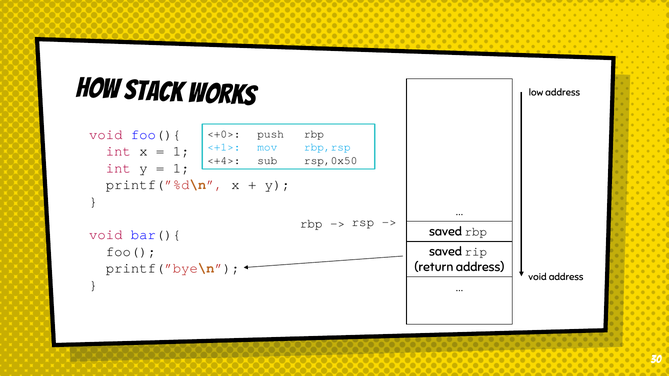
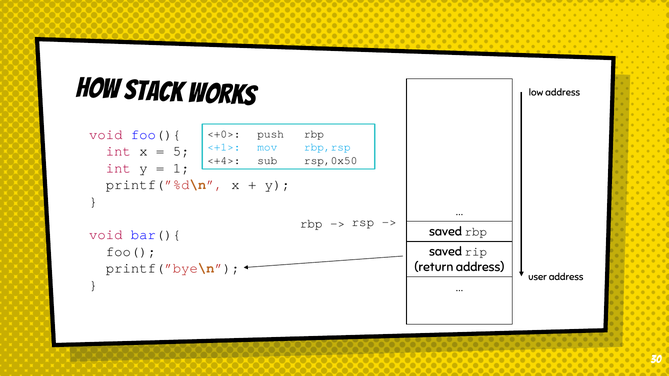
1 at (181, 151): 1 -> 5
void at (538, 277): void -> user
